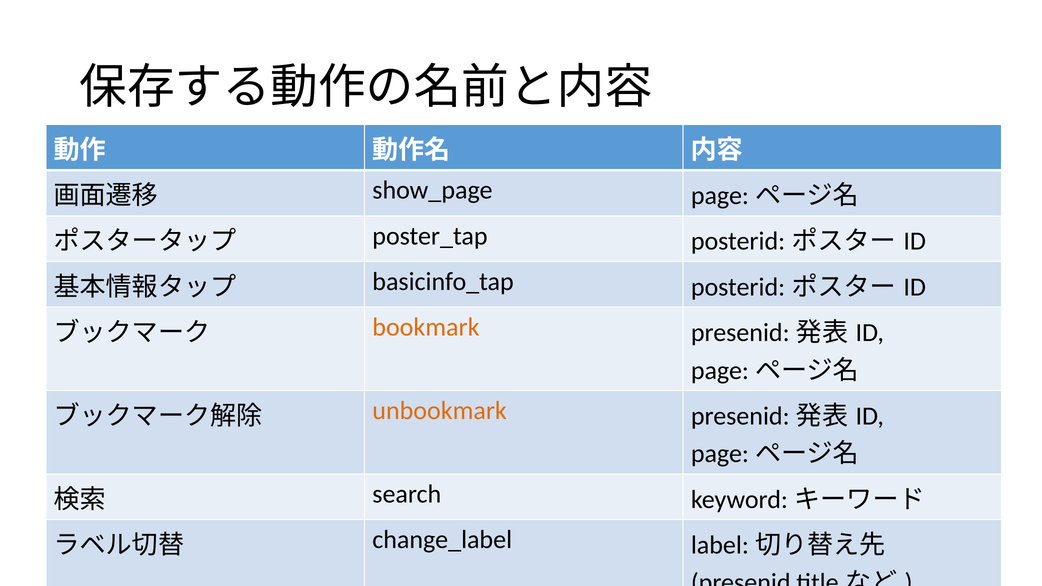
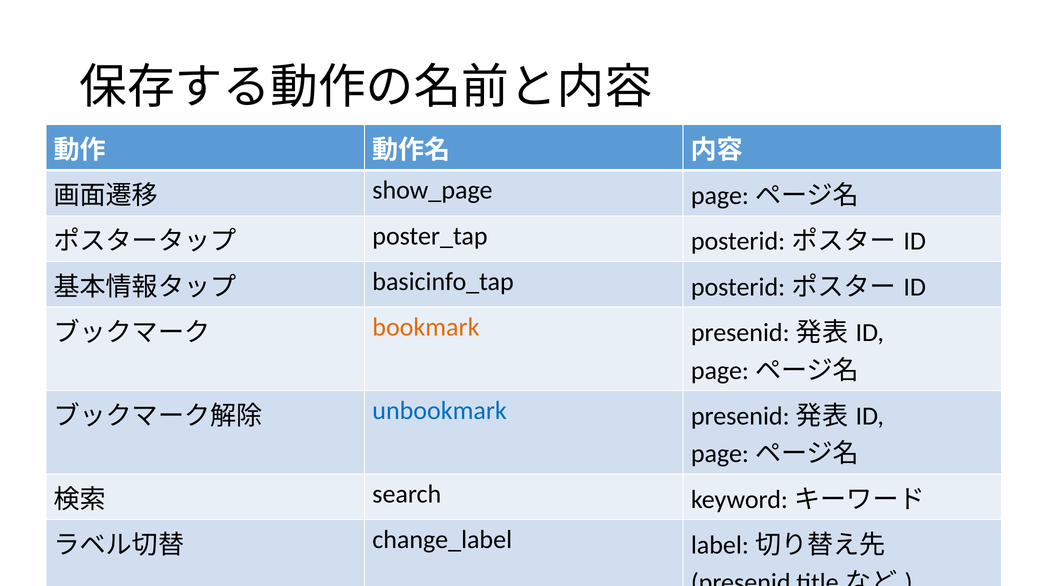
unbookmark colour: orange -> blue
